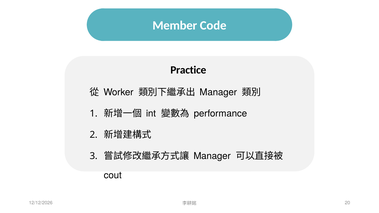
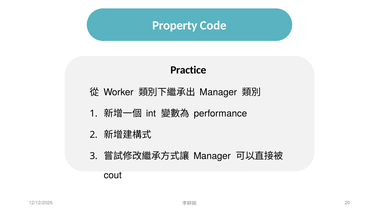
Member: Member -> Property
